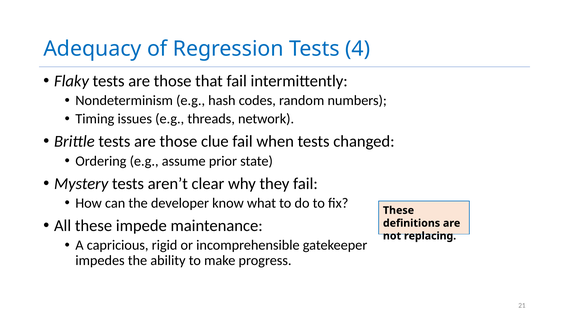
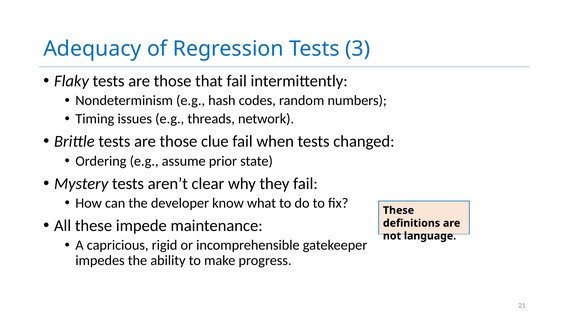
4: 4 -> 3
replacing: replacing -> language
